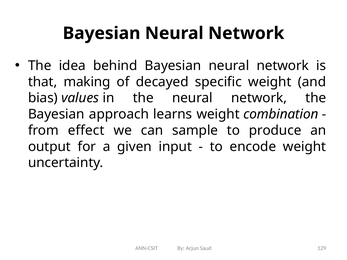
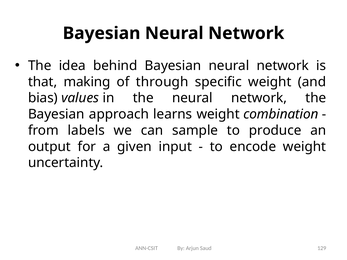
decayed: decayed -> through
effect: effect -> labels
